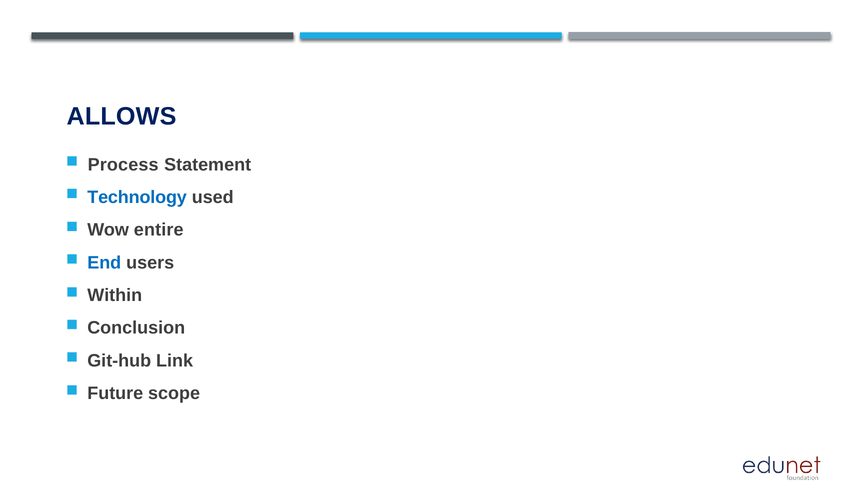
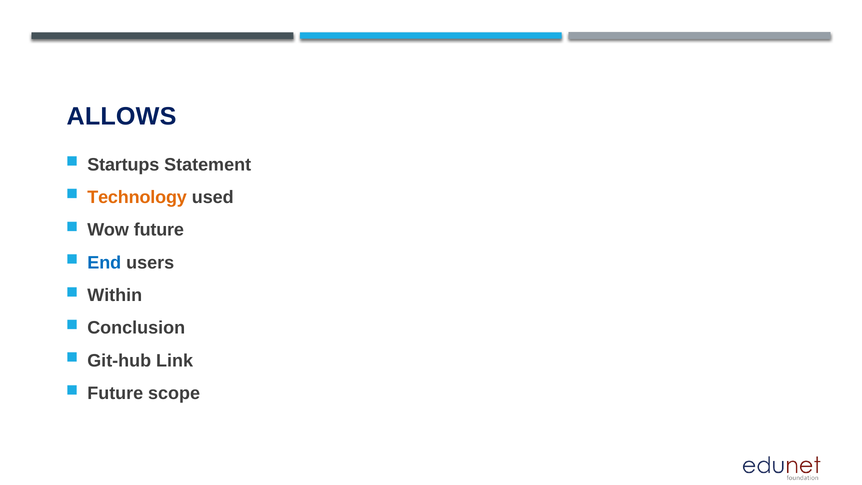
Process: Process -> Startups
Technology colour: blue -> orange
Wow entire: entire -> future
